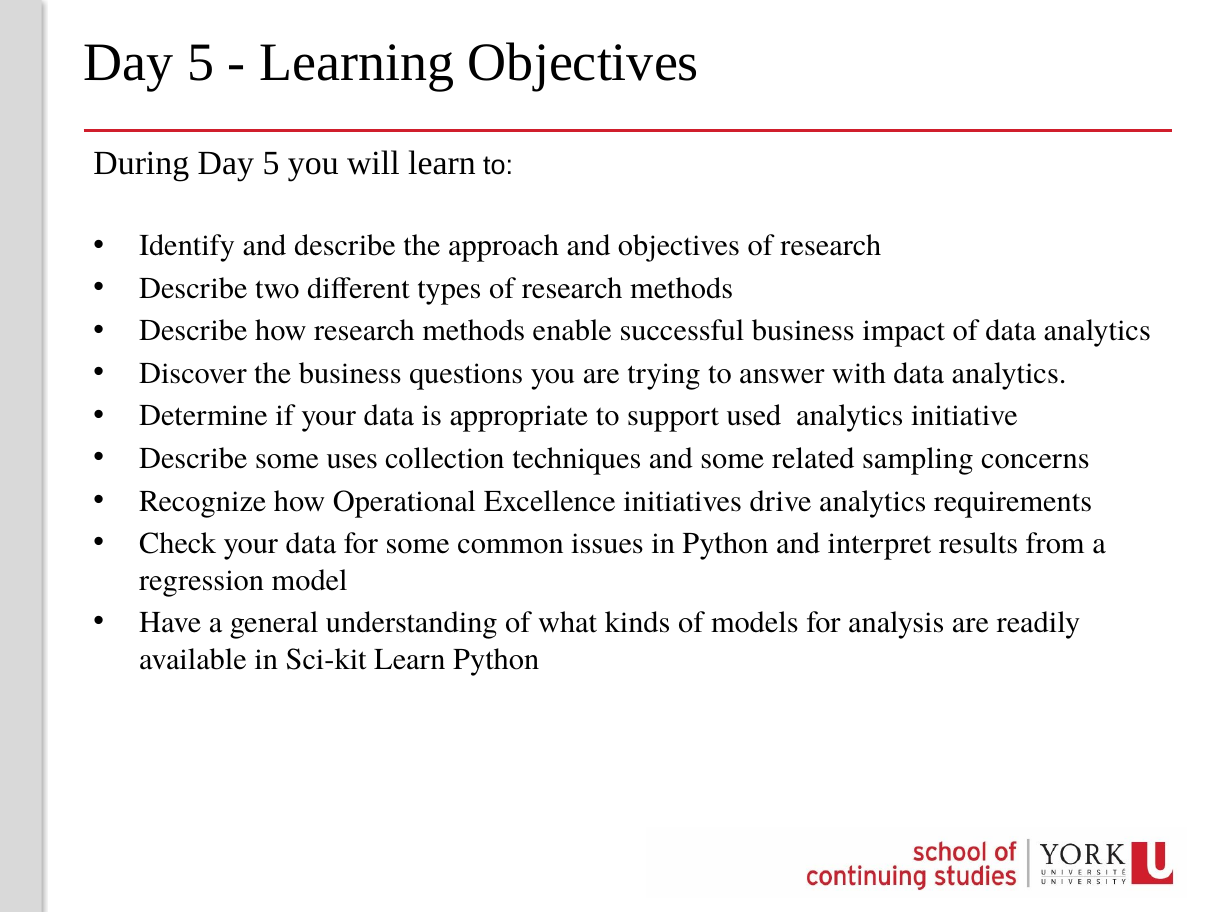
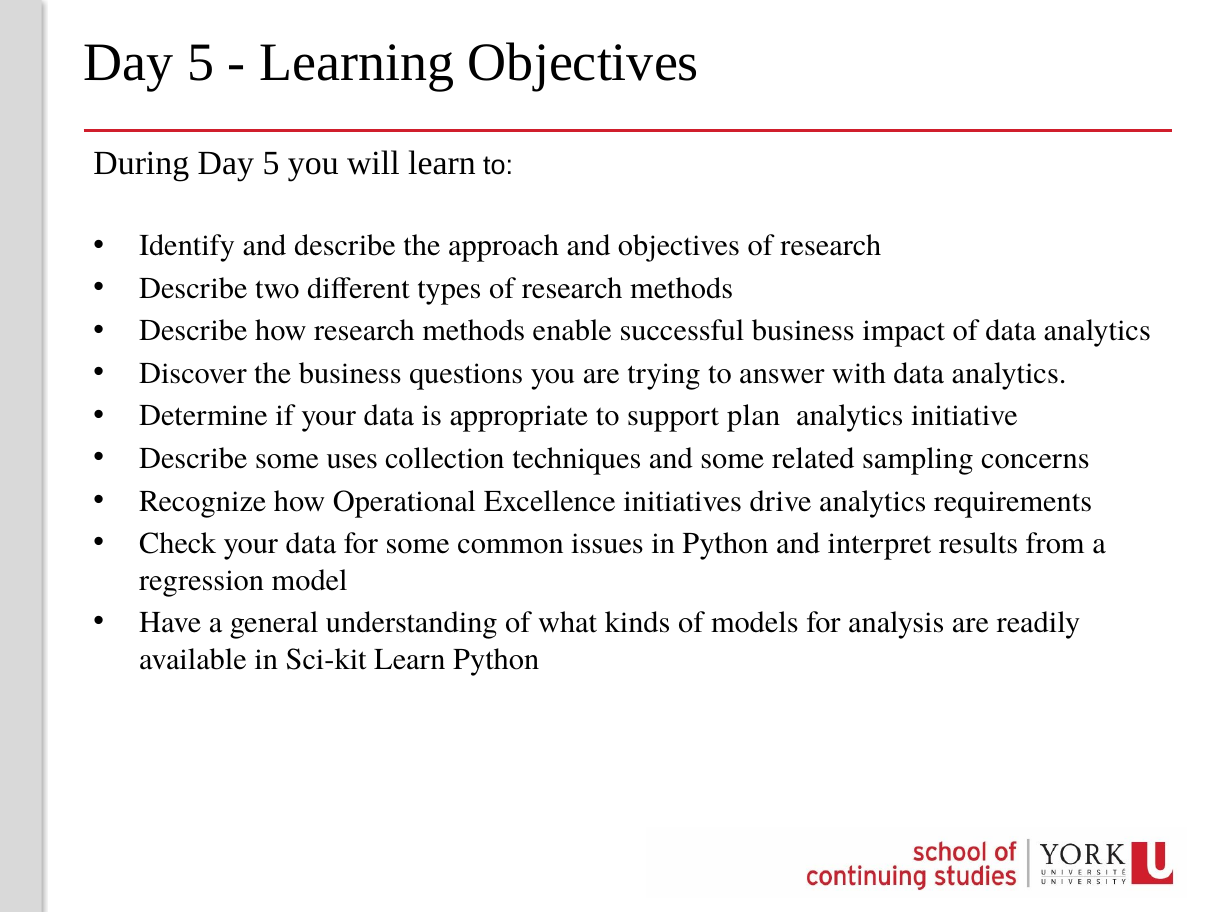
used: used -> plan
